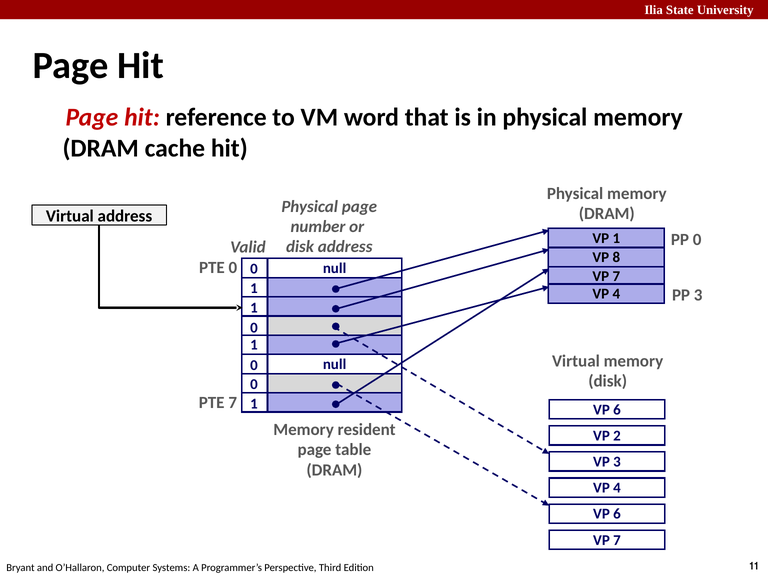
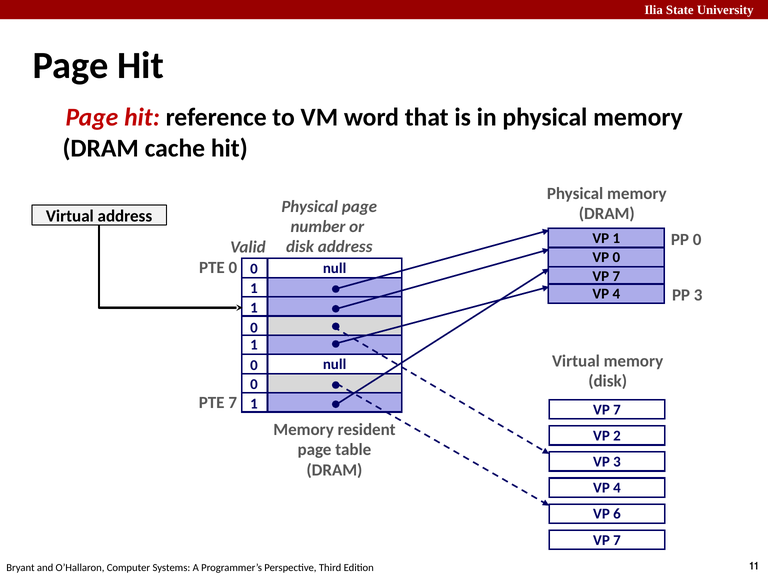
VP 8: 8 -> 0
6 at (617, 410): 6 -> 7
